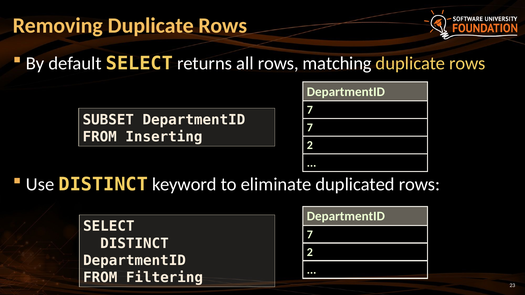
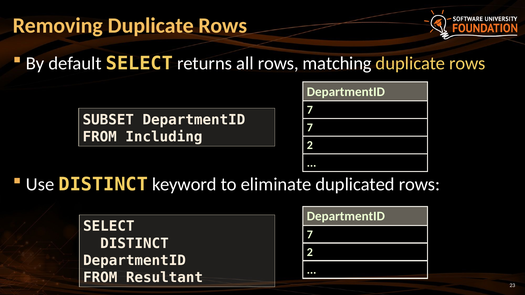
Inserting: Inserting -> Including
Filtering: Filtering -> Resultant
